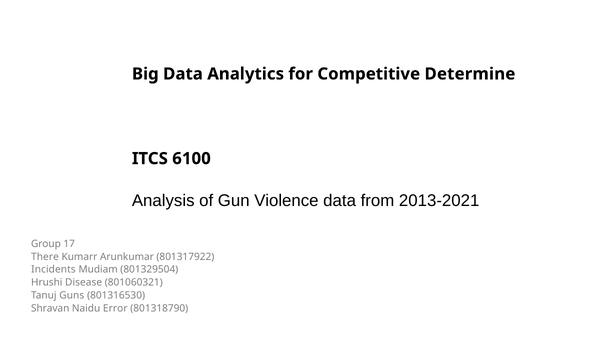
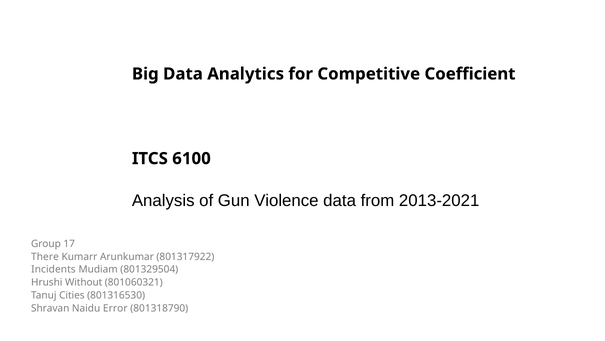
Determine: Determine -> Coefficient
Disease: Disease -> Without
Guns: Guns -> Cities
